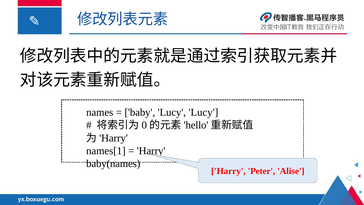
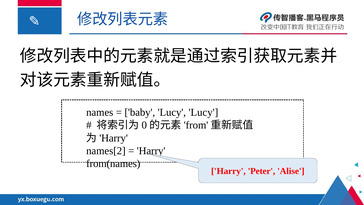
hello: hello -> from
names[1: names[1 -> names[2
baby(names: baby(names -> from(names
